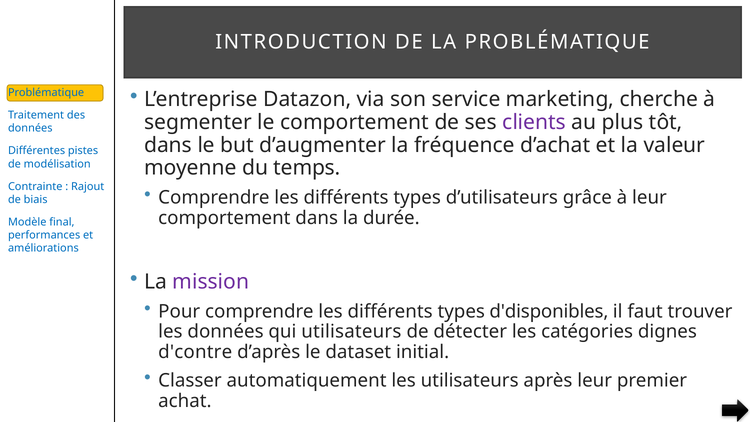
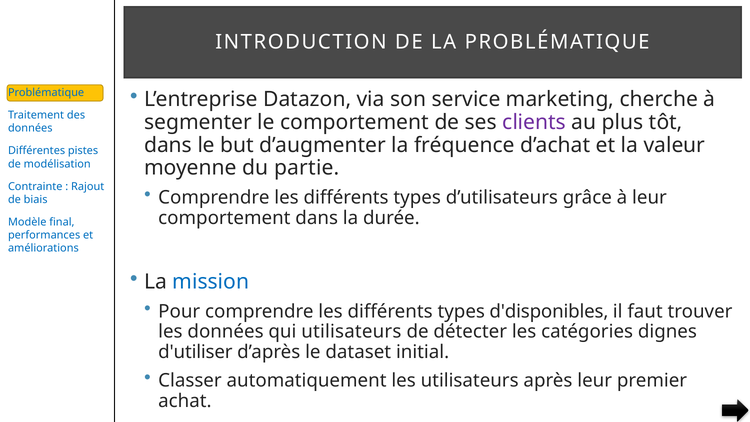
temps: temps -> partie
mission colour: purple -> blue
d'contre: d'contre -> d'utiliser
